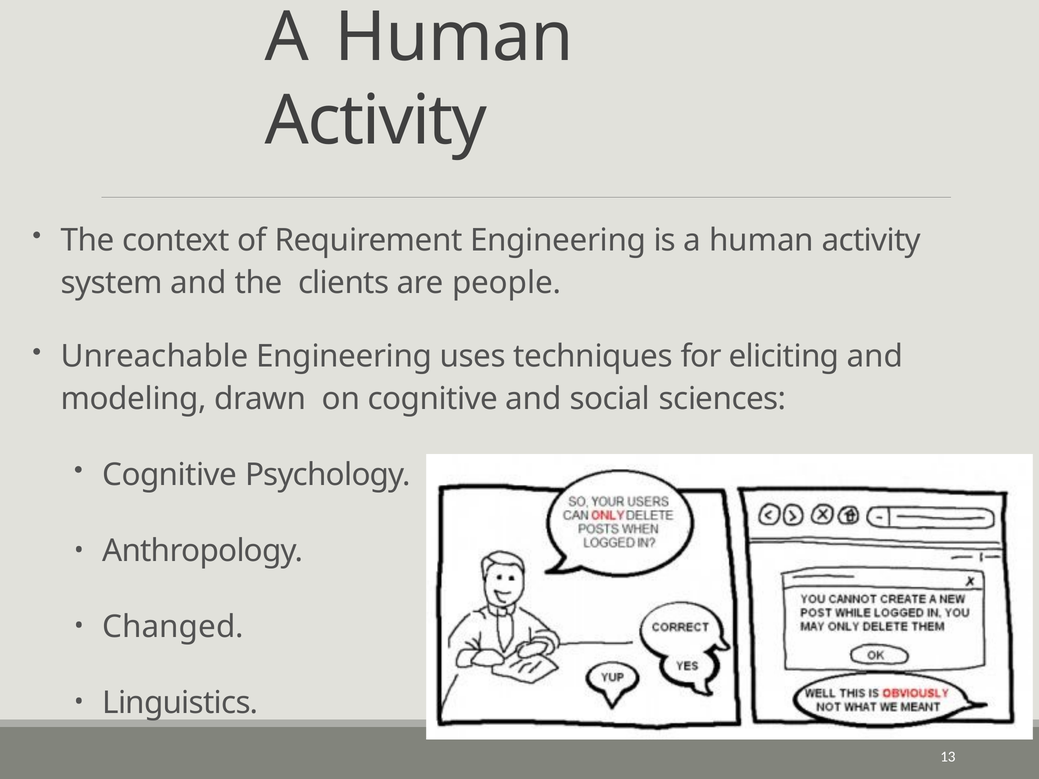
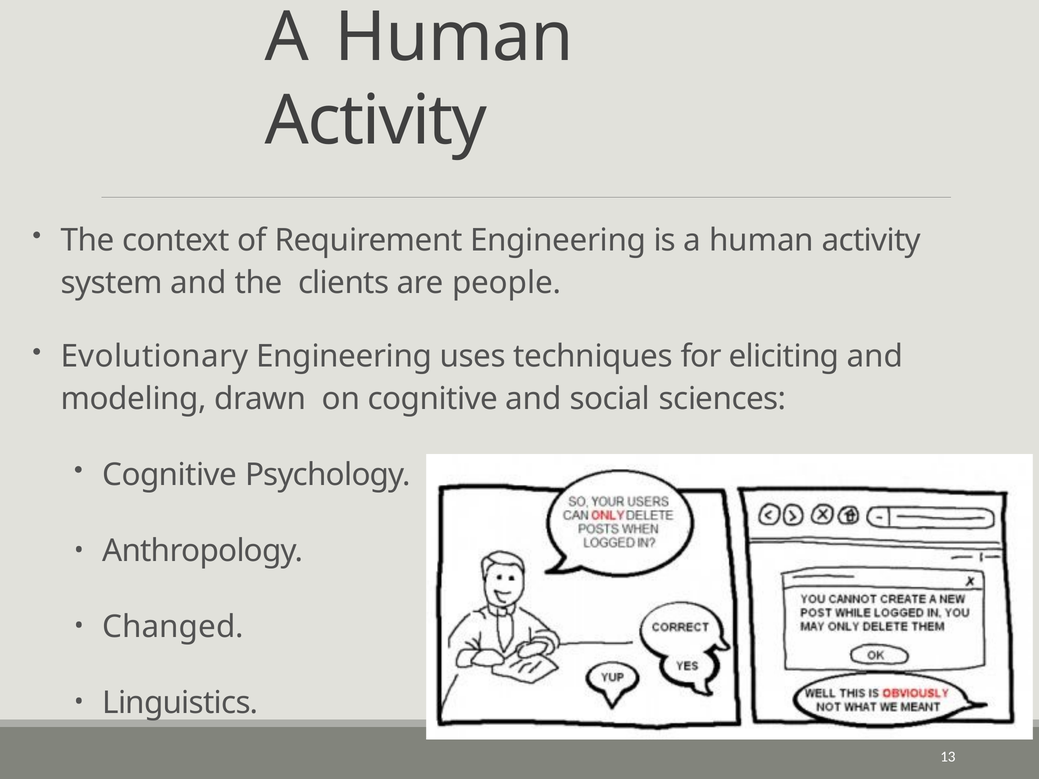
Unreachable: Unreachable -> Evolutionary
